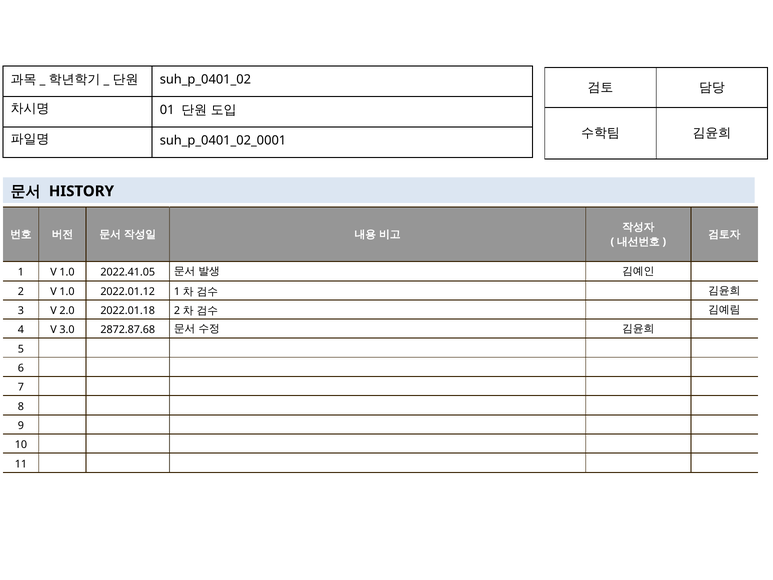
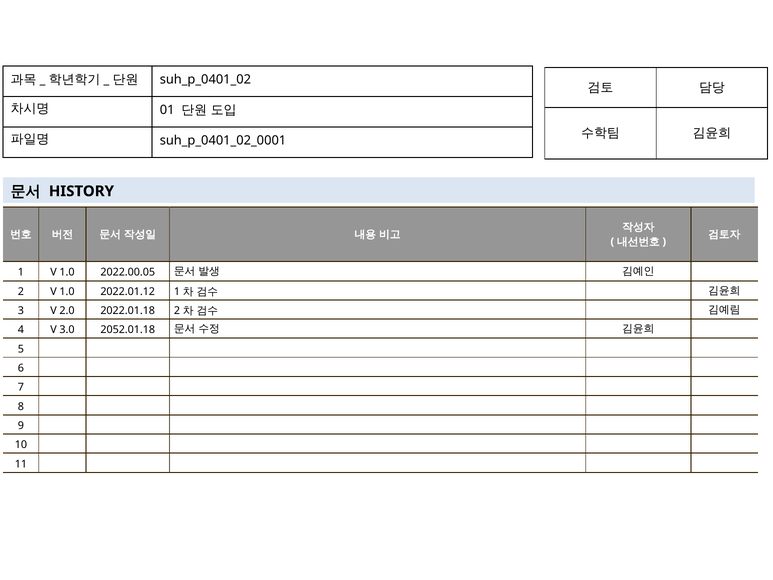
2022.41.05: 2022.41.05 -> 2022.00.05
2872.87.68: 2872.87.68 -> 2052.01.18
